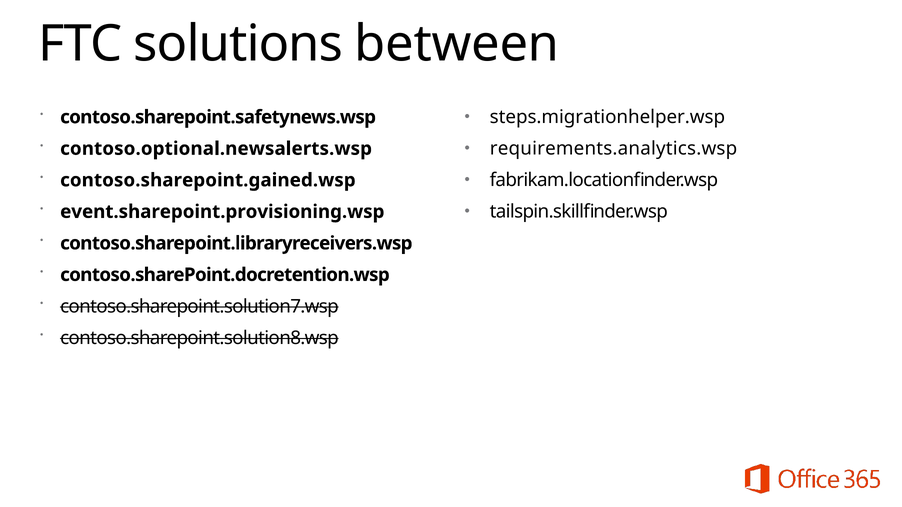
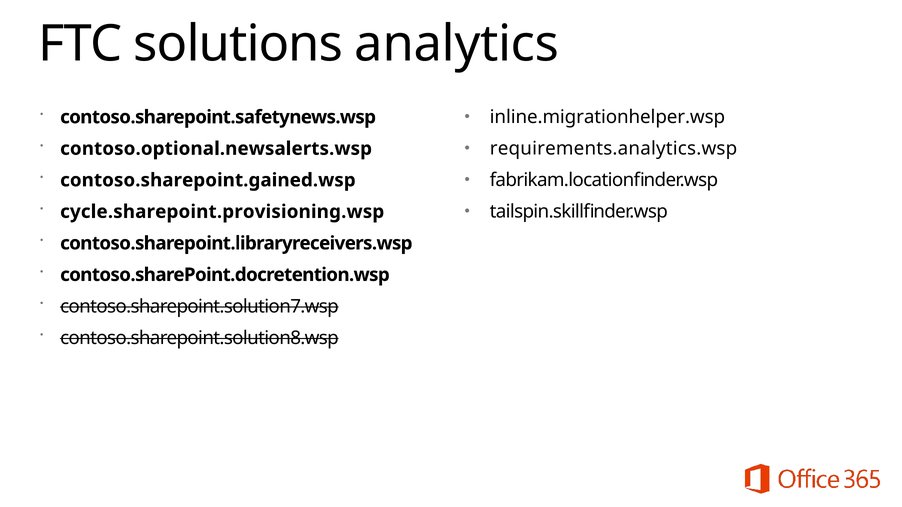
between: between -> analytics
steps.migrationhelper.wsp: steps.migrationhelper.wsp -> inline.migrationhelper.wsp
event.sharepoint.provisioning.wsp: event.sharepoint.provisioning.wsp -> cycle.sharepoint.provisioning.wsp
